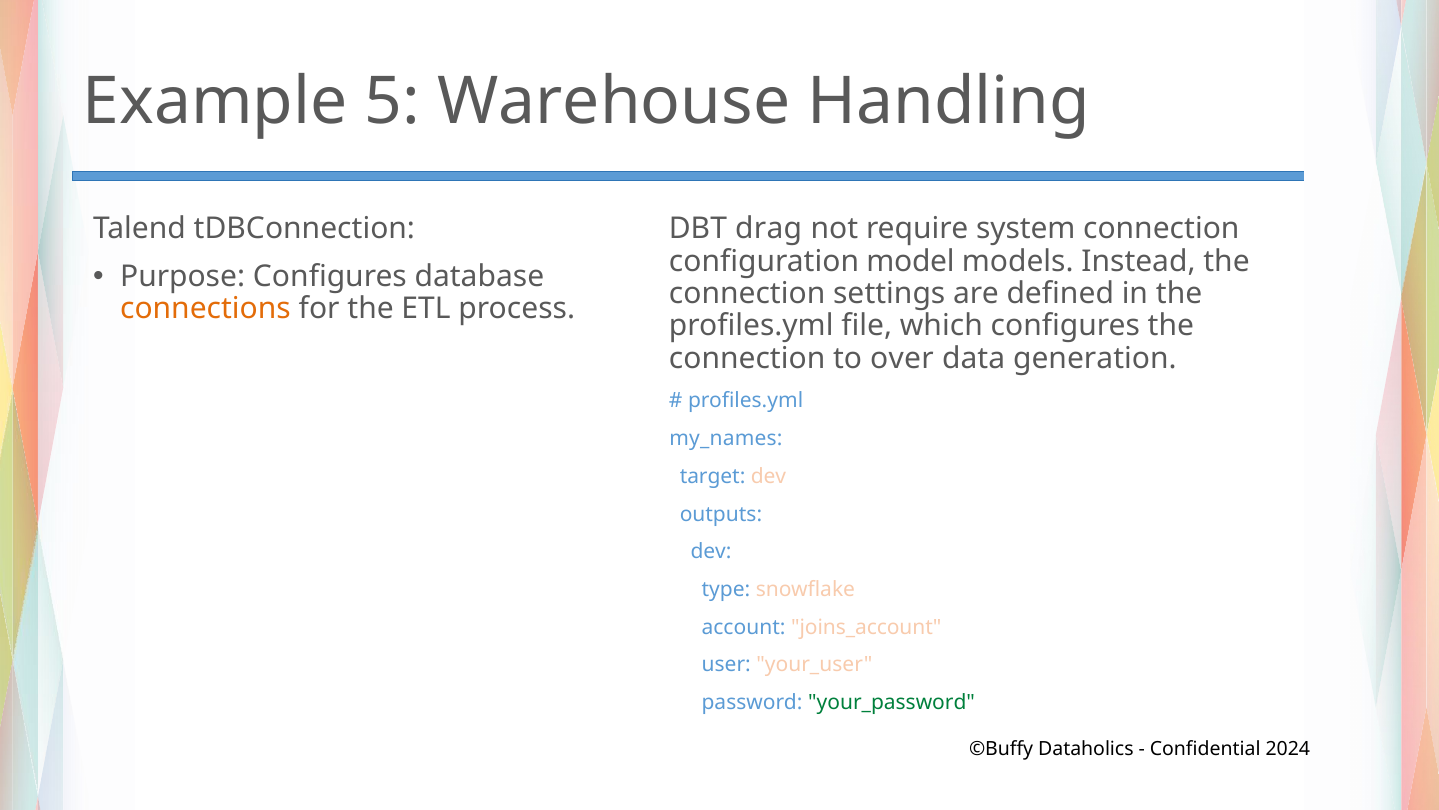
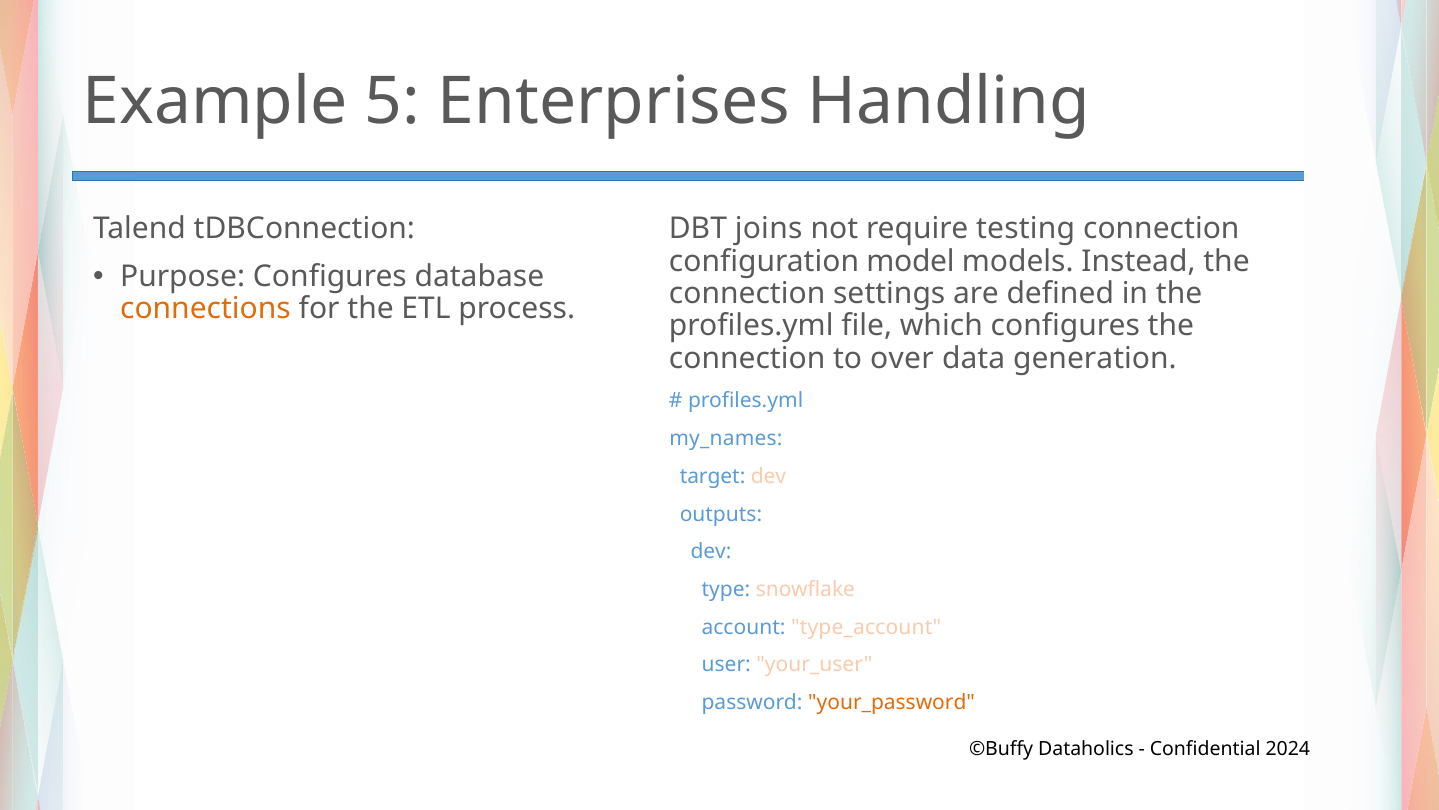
Warehouse: Warehouse -> Enterprises
drag: drag -> joins
system: system -> testing
joins_account: joins_account -> type_account
your_password colour: green -> orange
